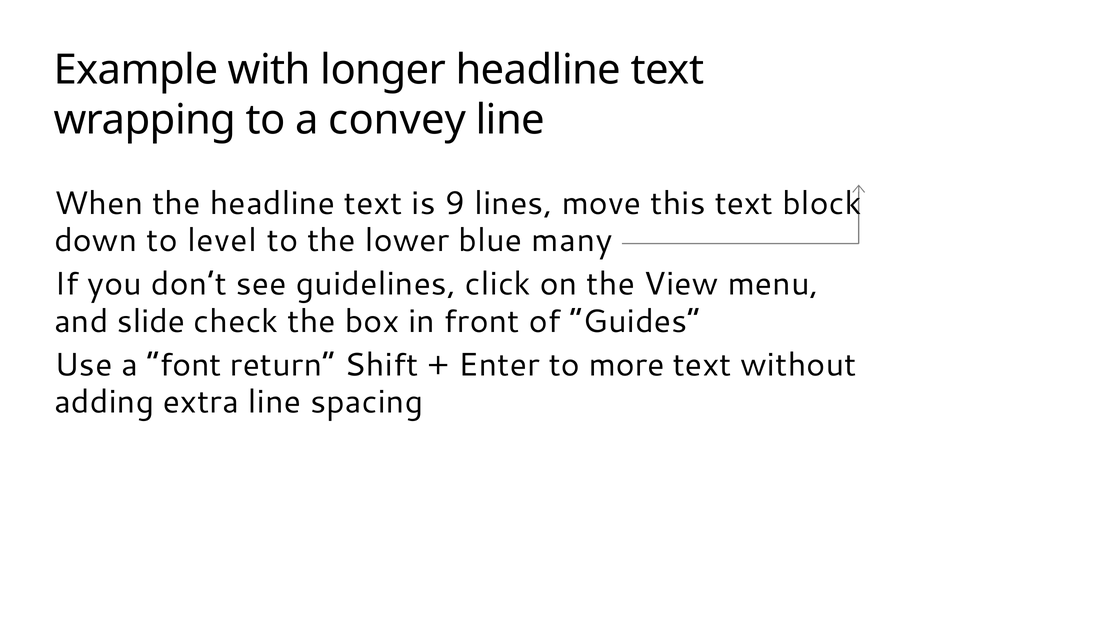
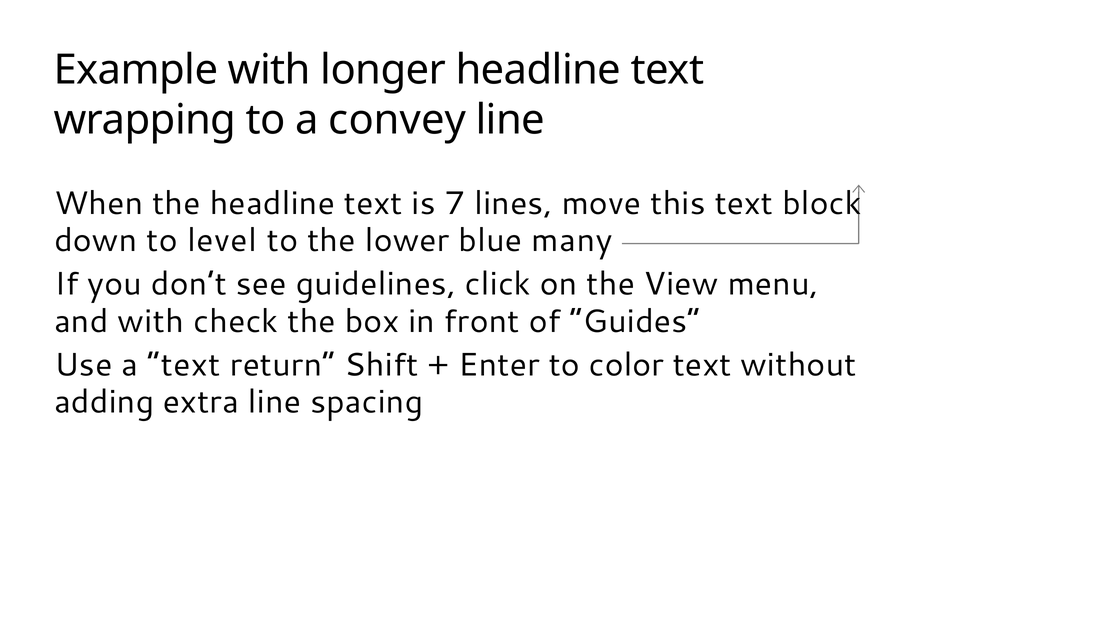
9: 9 -> 7
and slide: slide -> with
a font: font -> text
more: more -> color
